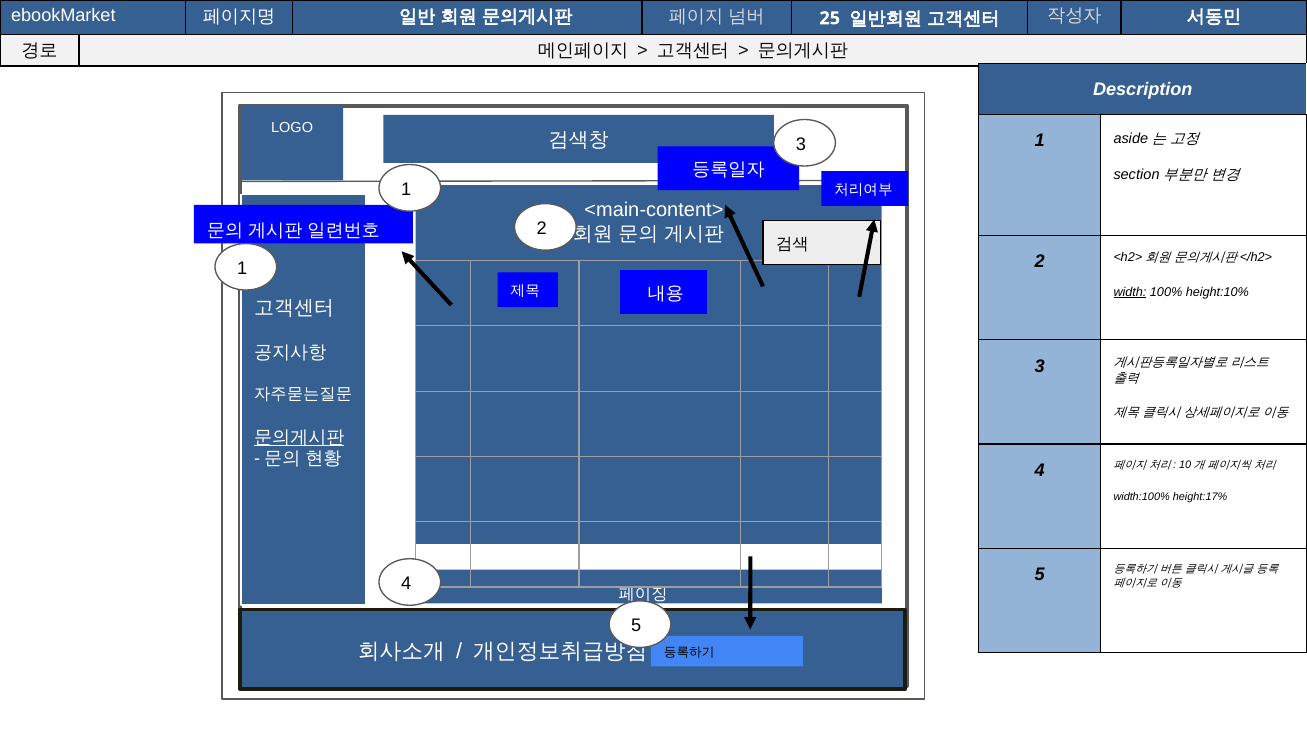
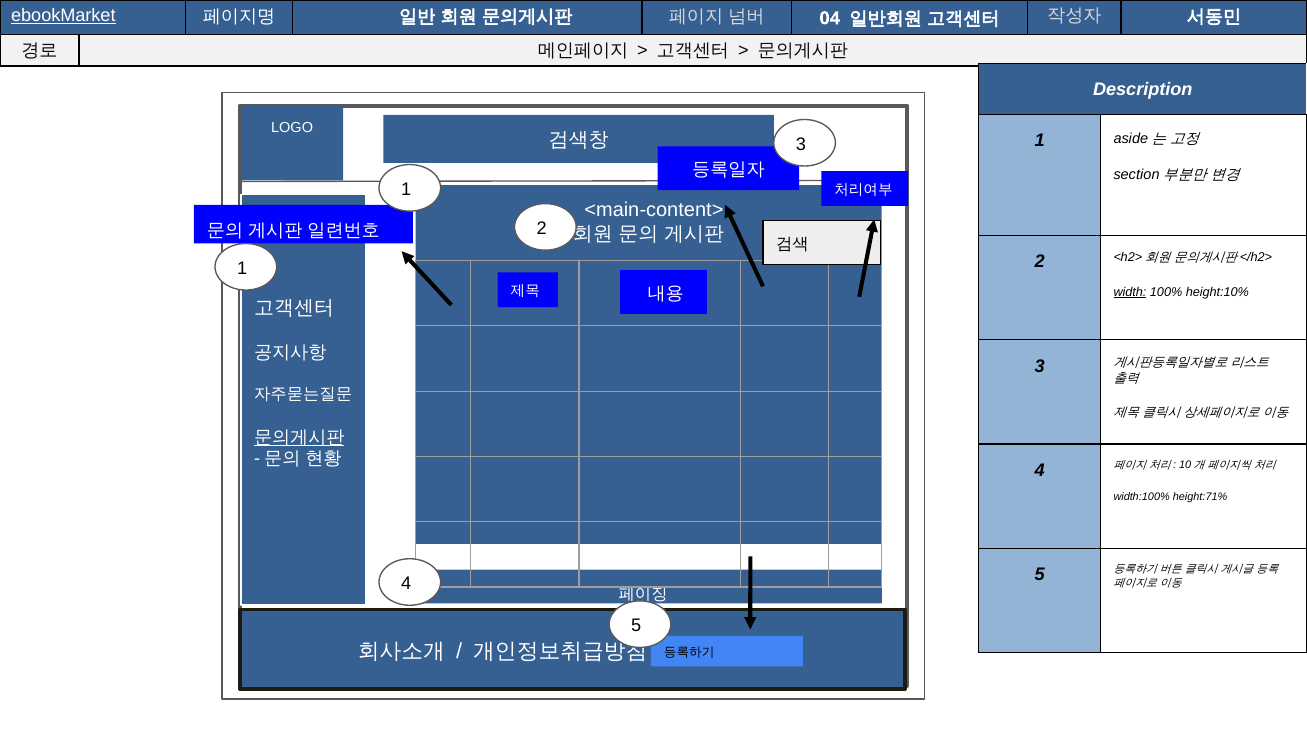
ebookMarket underline: none -> present
25: 25 -> 04
height:17%: height:17% -> height:71%
